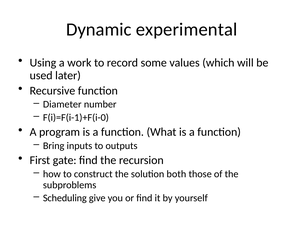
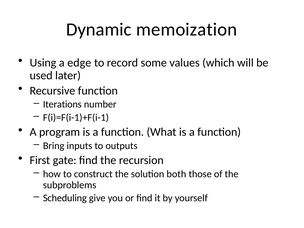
experimental: experimental -> memoization
work: work -> edge
Diameter: Diameter -> Iterations
F(i)=F(i-1)+F(i-0: F(i)=F(i-1)+F(i-0 -> F(i)=F(i-1)+F(i-1
